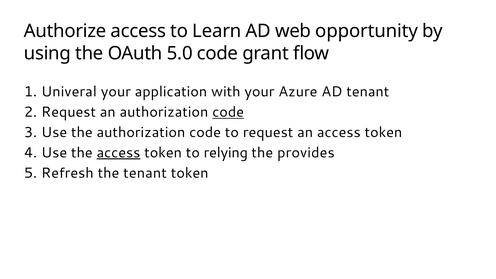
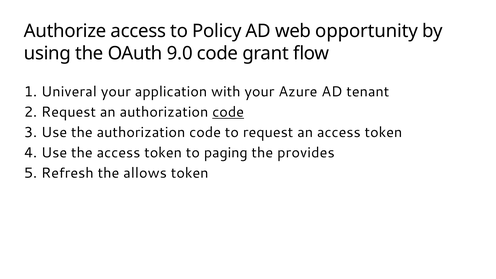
Learn: Learn -> Policy
5.0: 5.0 -> 9.0
access at (119, 153) underline: present -> none
relying: relying -> paging
the tenant: tenant -> allows
